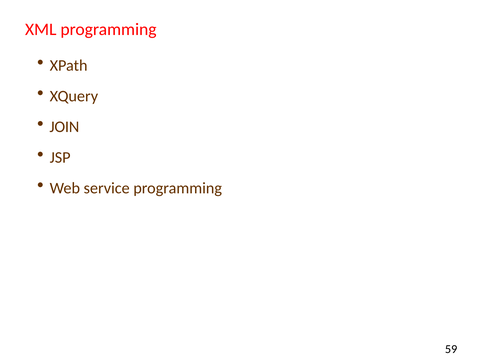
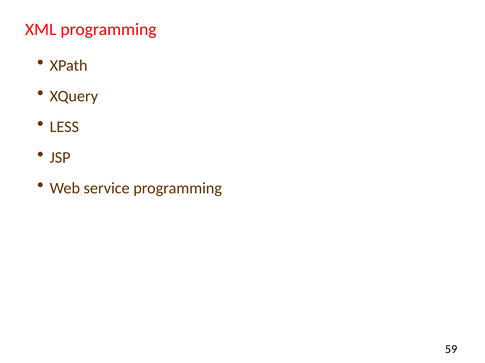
JOIN: JOIN -> LESS
